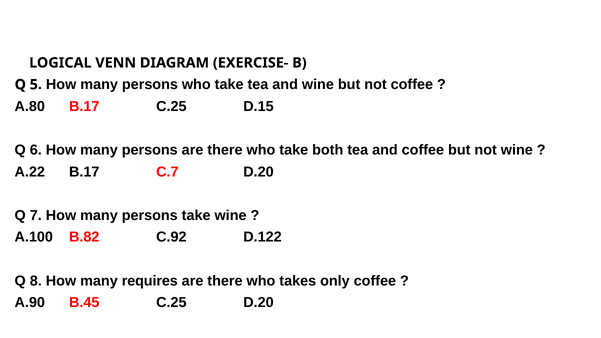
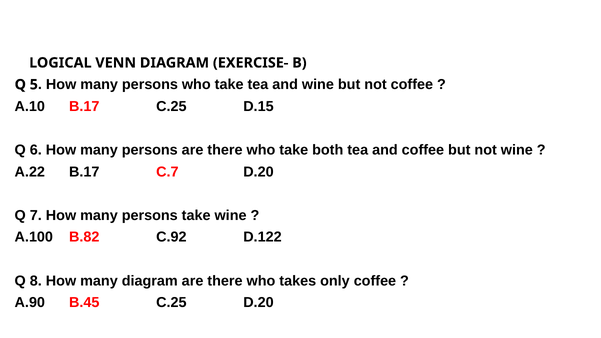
A.80: A.80 -> A.10
many requires: requires -> diagram
